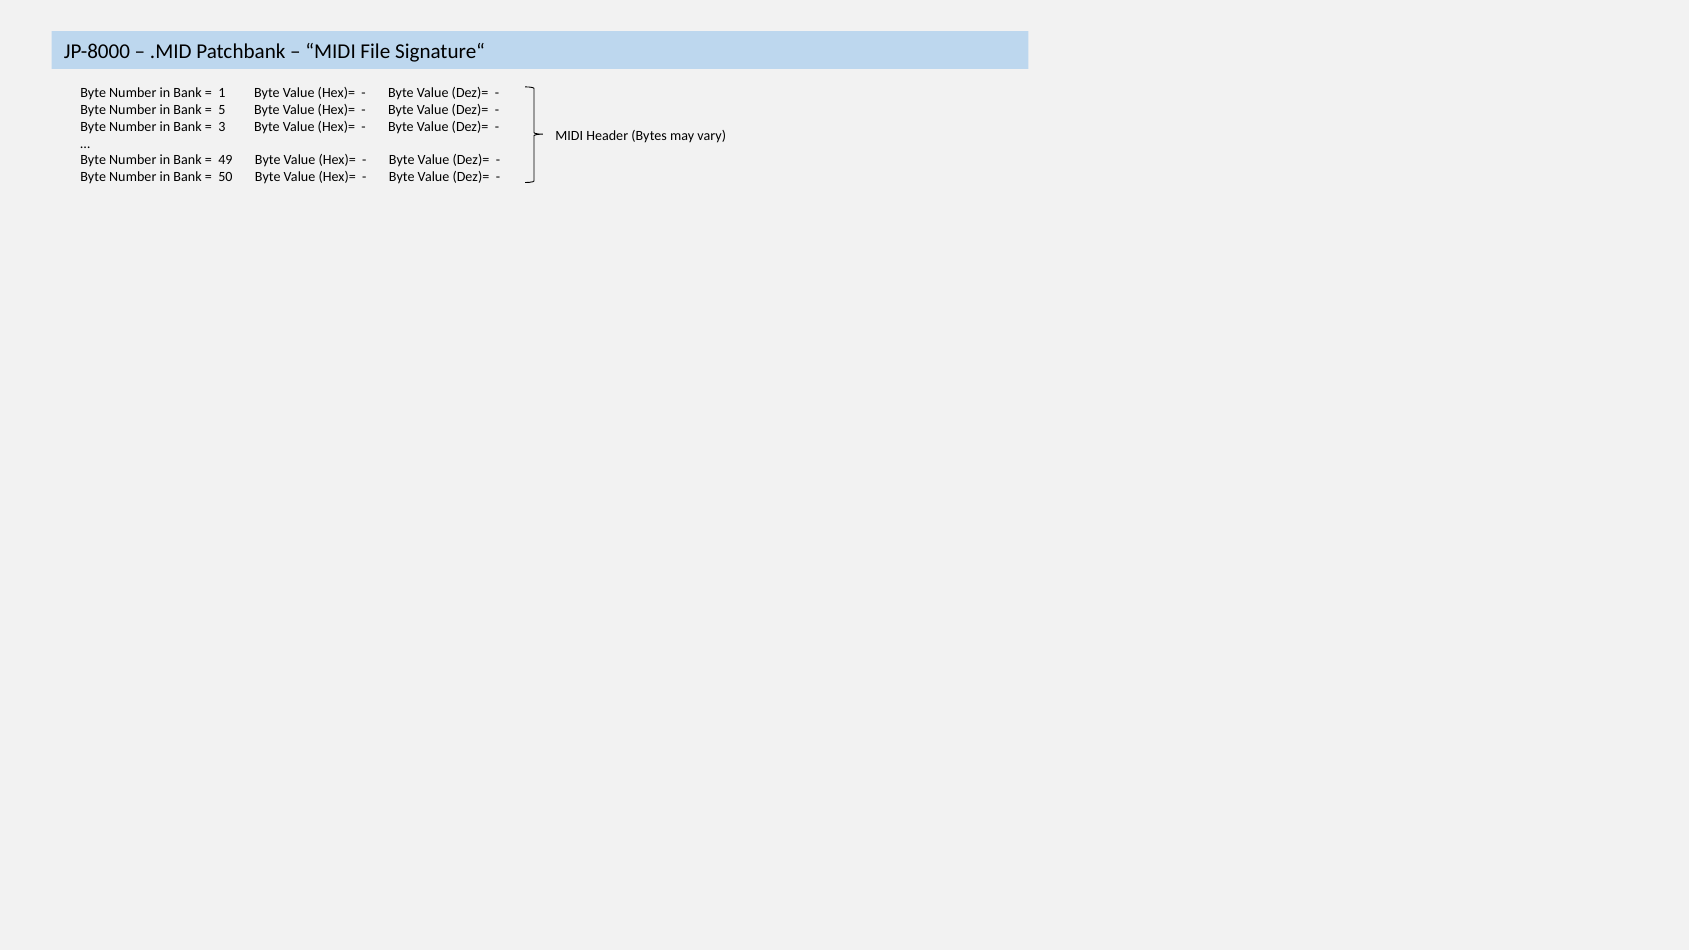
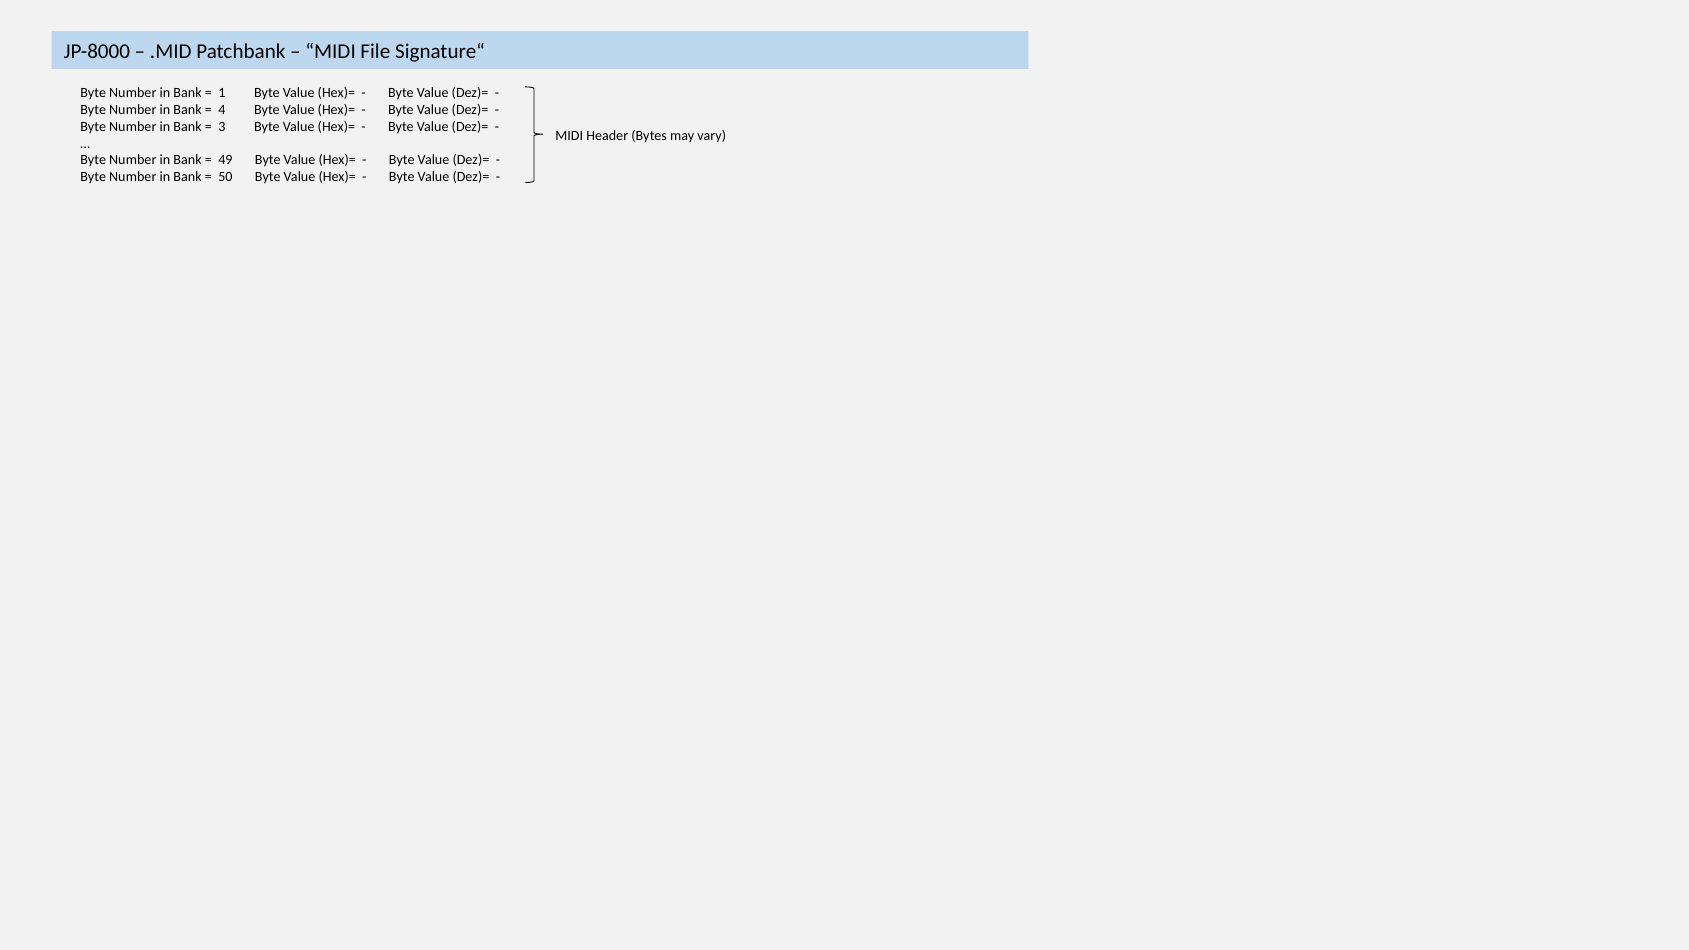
5: 5 -> 4
